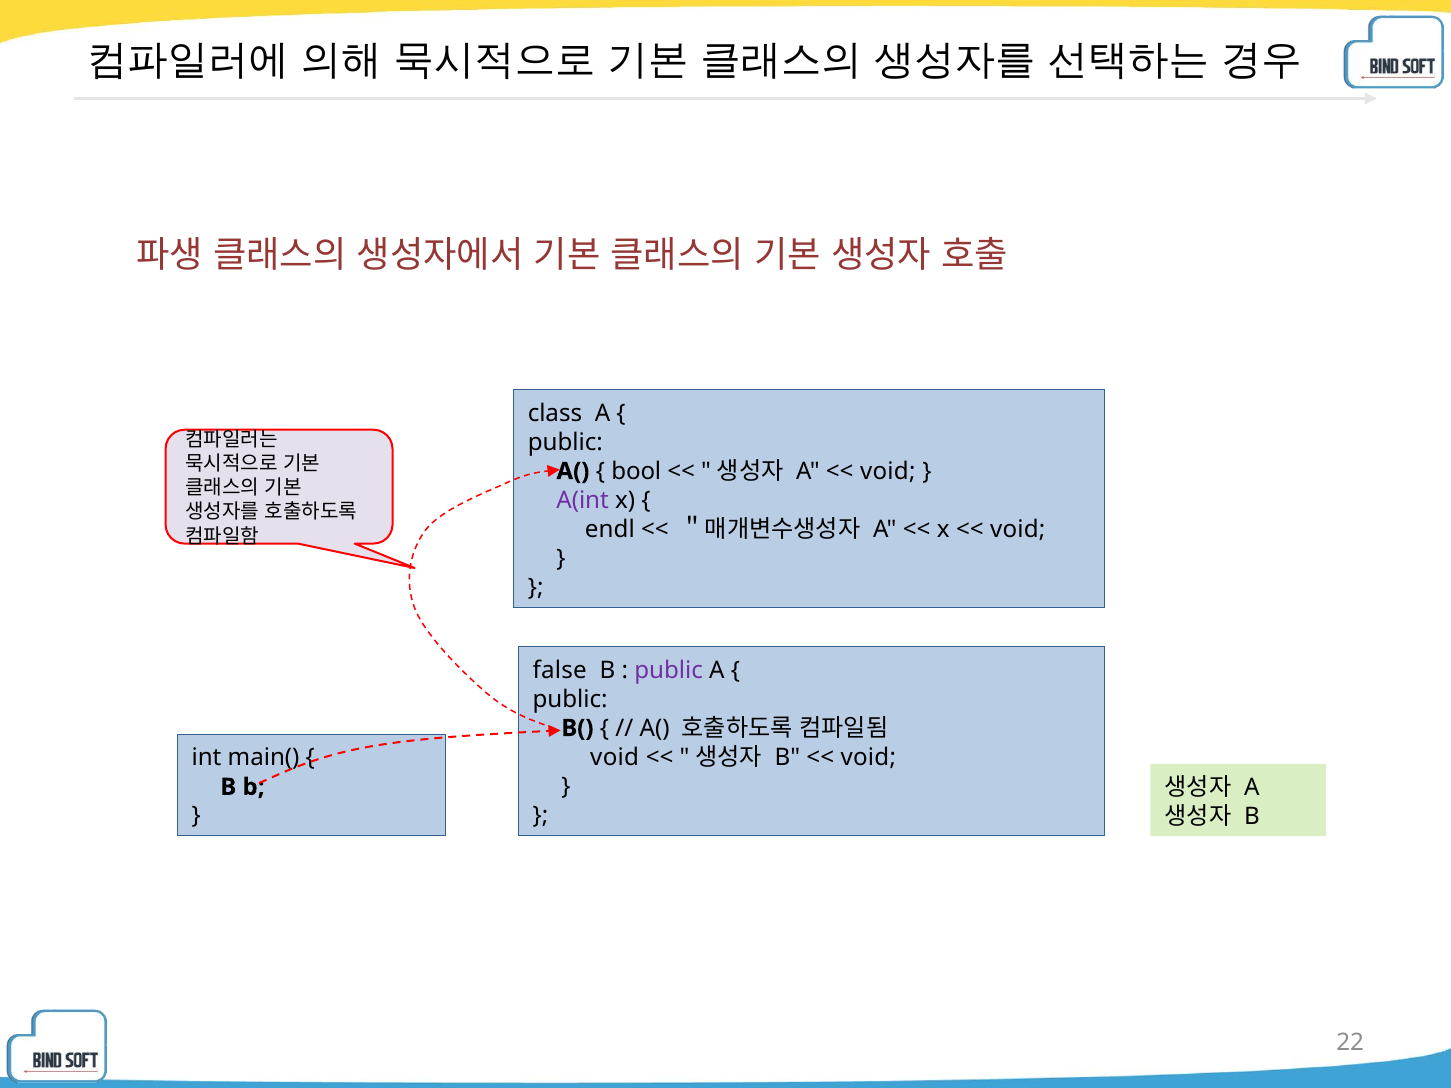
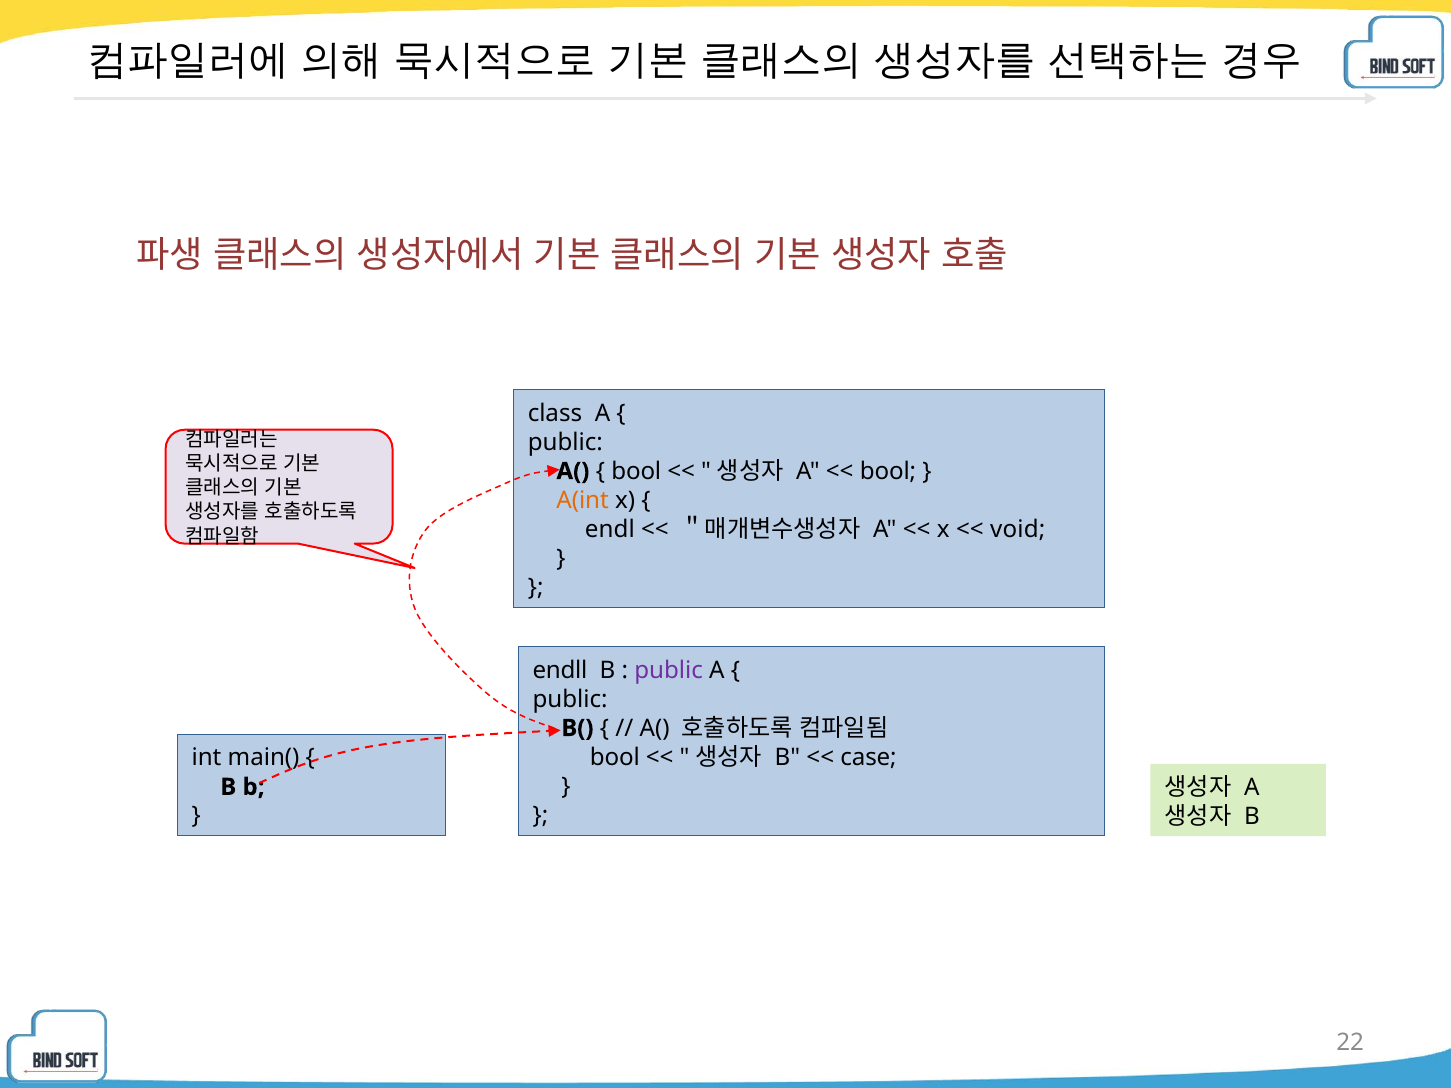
void at (888, 471): void -> bool
A(int colour: purple -> orange
false: false -> endll
void at (615, 757): void -> bool
void at (868, 757): void -> case
